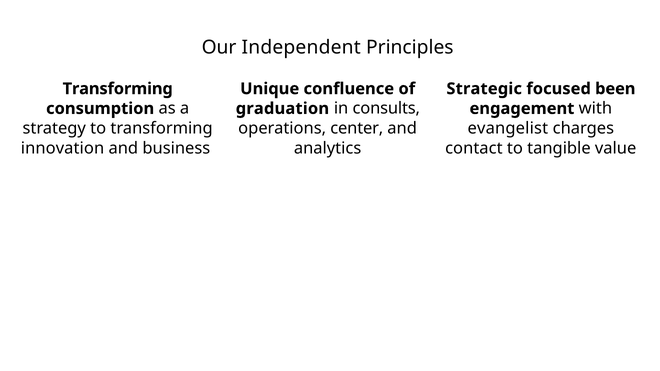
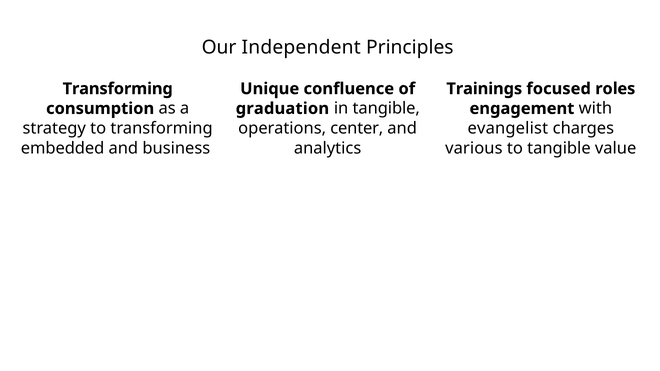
Strategic: Strategic -> Trainings
been: been -> roles
in consults: consults -> tangible
innovation: innovation -> embedded
contact: contact -> various
